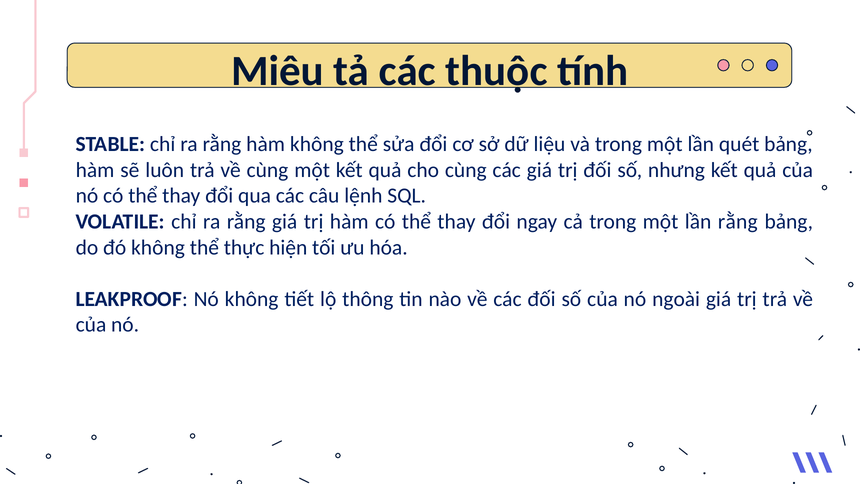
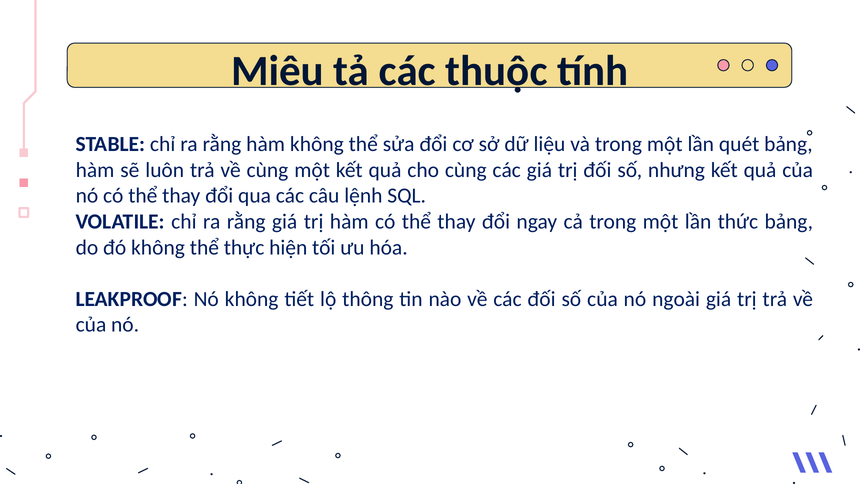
lần rằng: rằng -> thức
